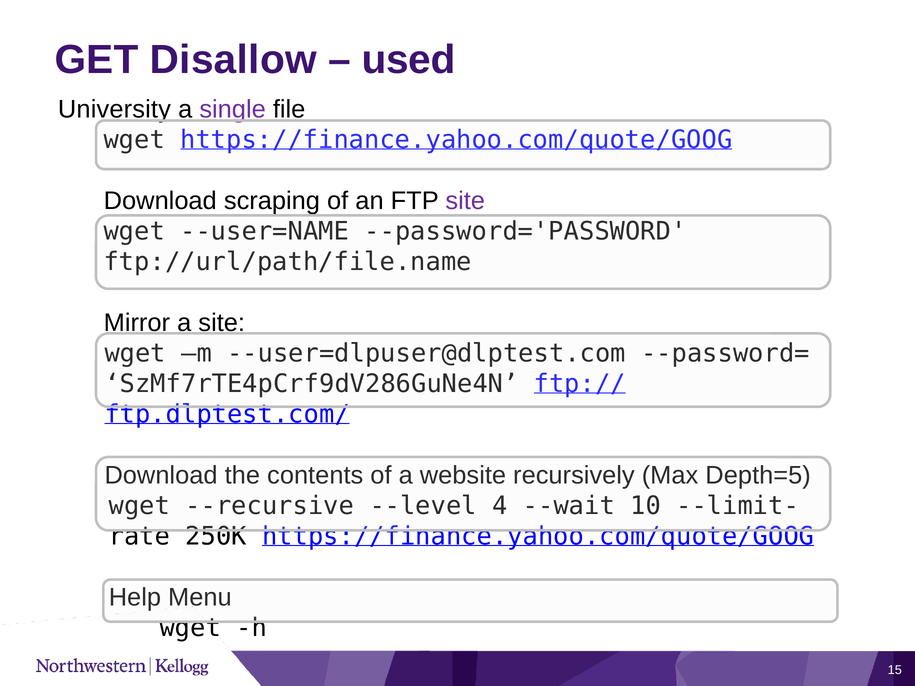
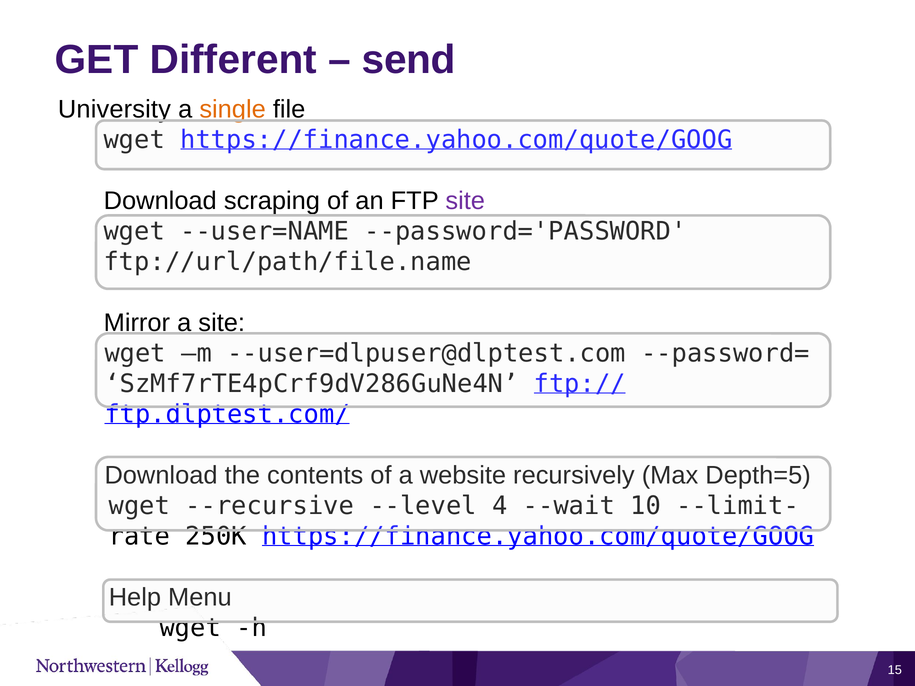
Disallow: Disallow -> Different
used: used -> send
single colour: purple -> orange
